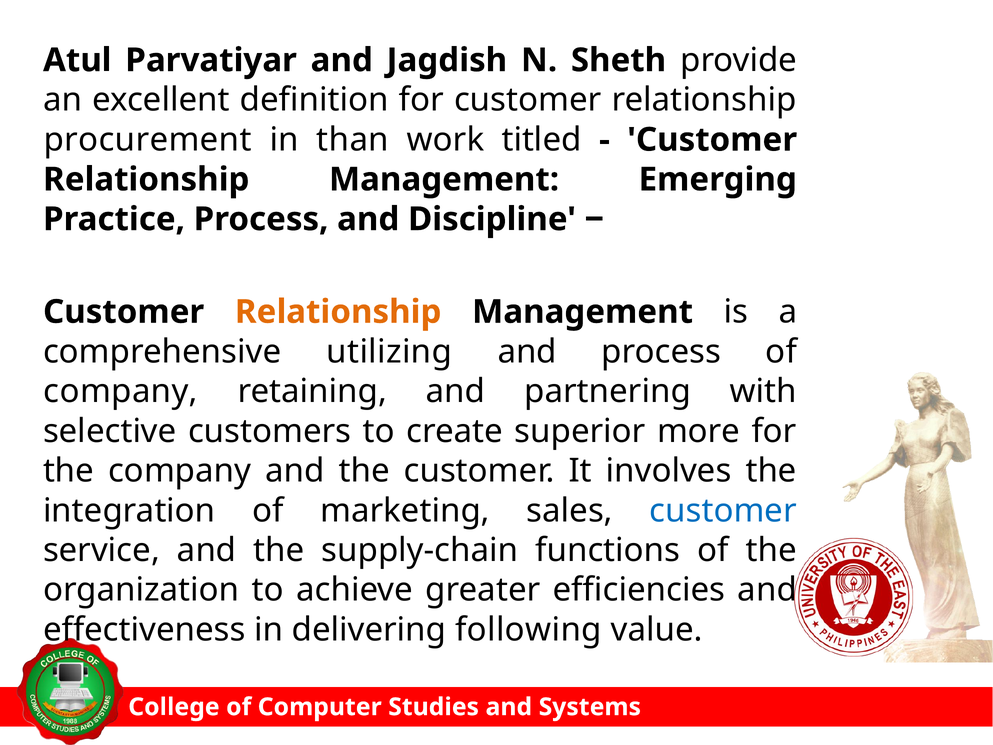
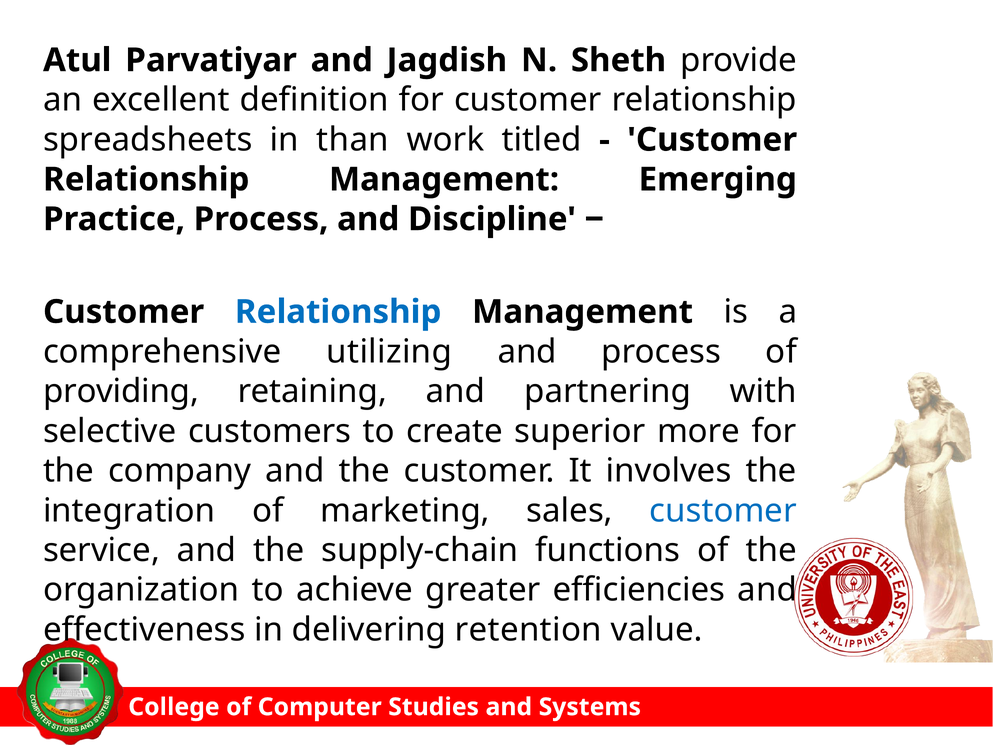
procurement: procurement -> spreadsheets
Relationship at (338, 312) colour: orange -> blue
company at (121, 391): company -> providing
following: following -> retention
